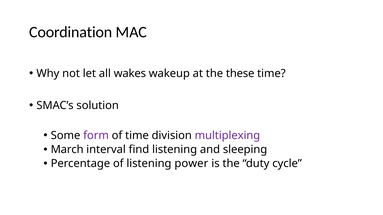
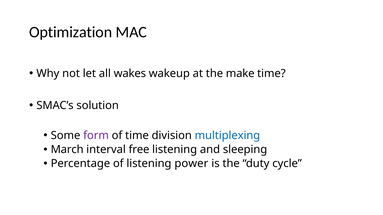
Coordination: Coordination -> Optimization
these: these -> make
multiplexing colour: purple -> blue
find: find -> free
